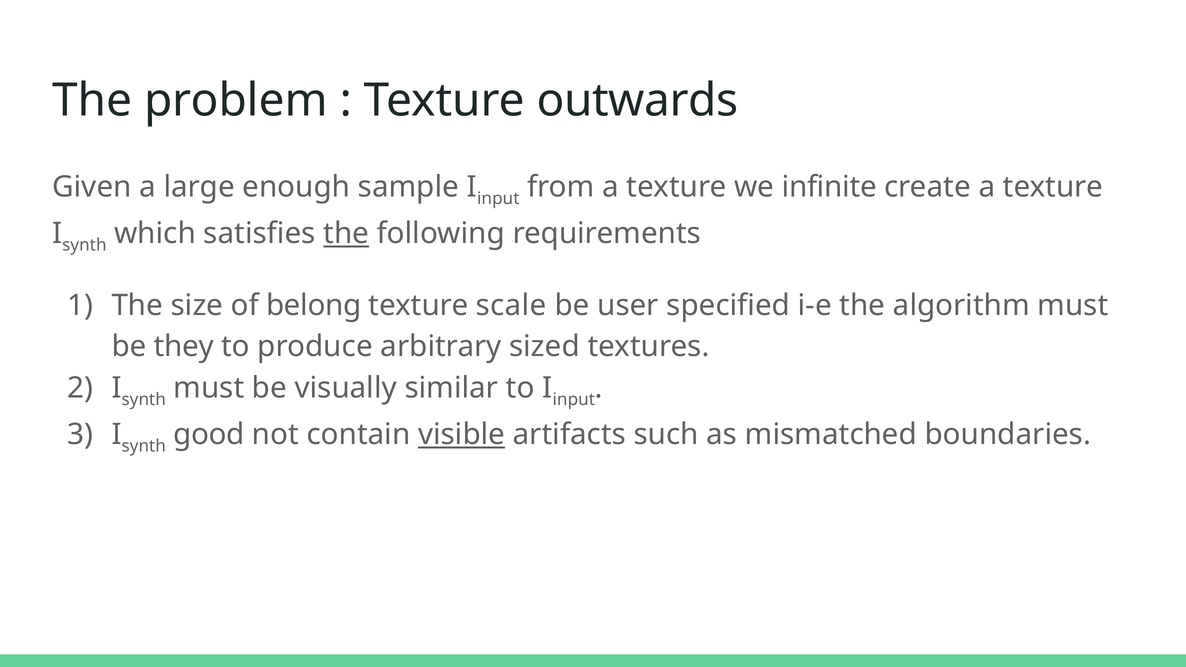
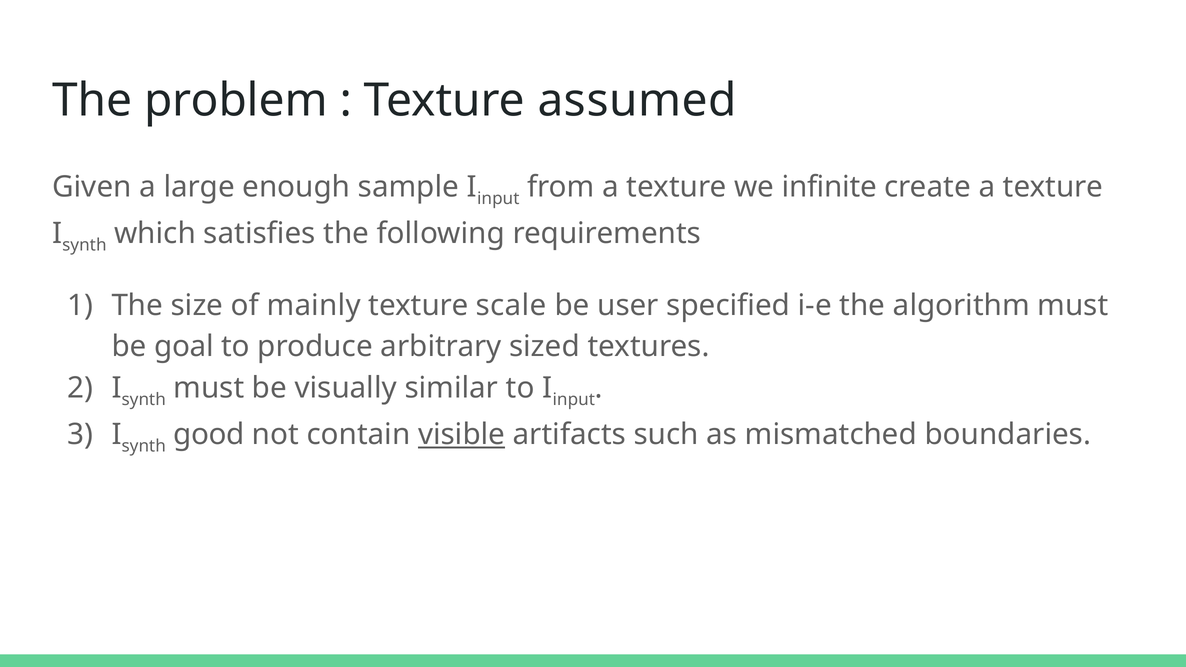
outwards: outwards -> assumed
the at (346, 234) underline: present -> none
belong: belong -> mainly
they: they -> goal
